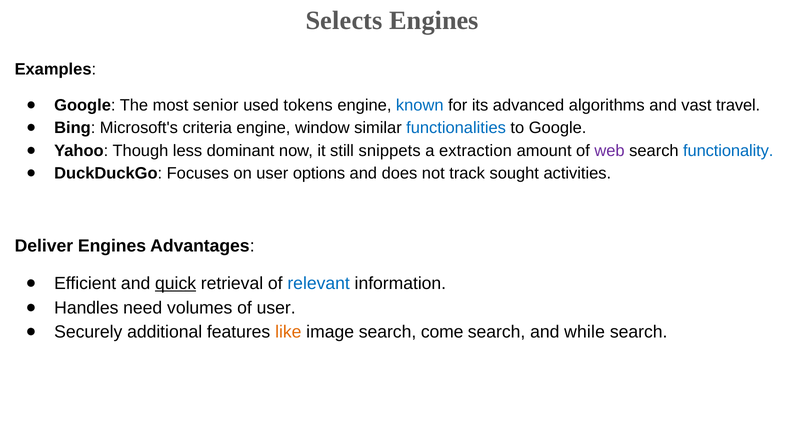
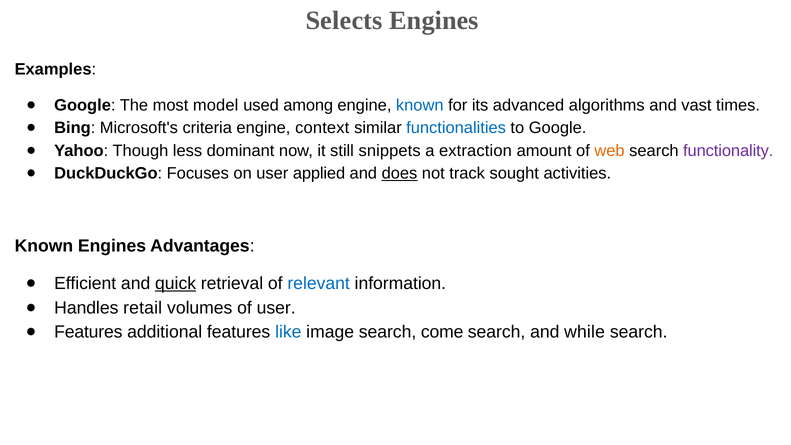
senior: senior -> model
tokens: tokens -> among
travel: travel -> times
window: window -> context
web colour: purple -> orange
functionality colour: blue -> purple
options: options -> applied
does underline: none -> present
Deliver at (44, 246): Deliver -> Known
need: need -> retail
Securely at (88, 332): Securely -> Features
like colour: orange -> blue
